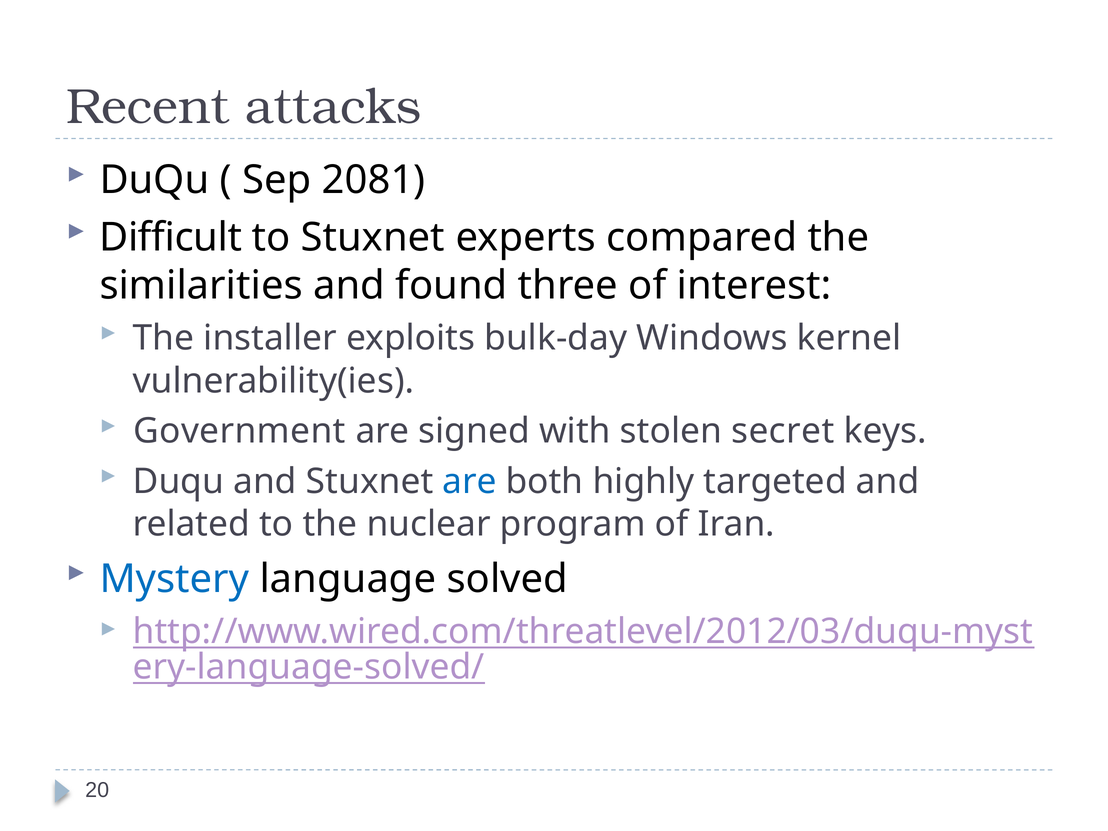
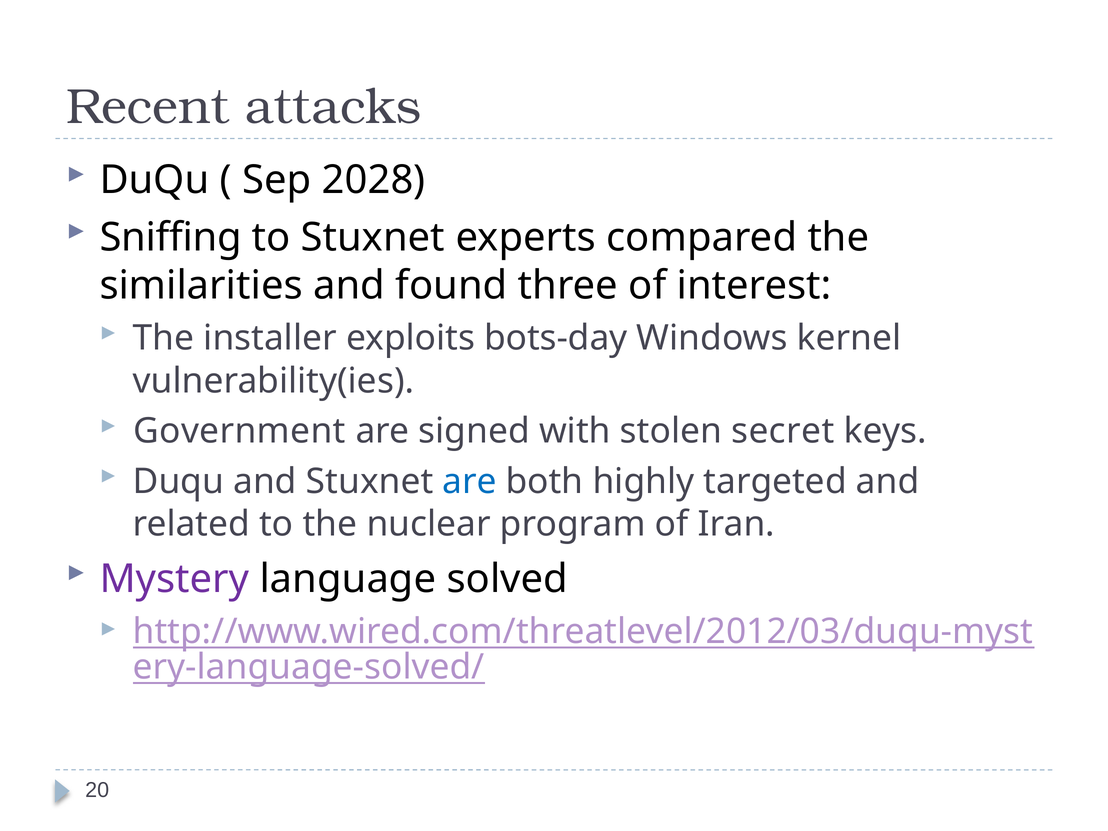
2081: 2081 -> 2028
Difficult: Difficult -> Sniffing
bulk-day: bulk-day -> bots-day
Mystery colour: blue -> purple
